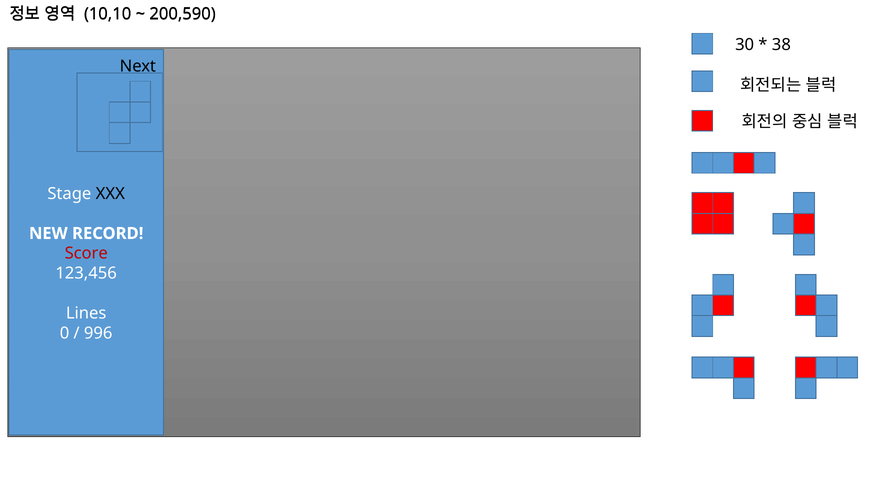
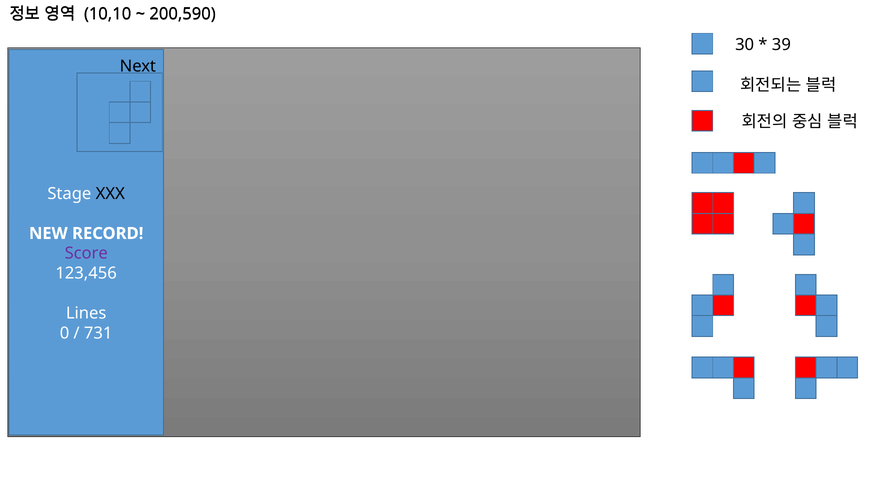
38: 38 -> 39
Score colour: red -> purple
996: 996 -> 731
